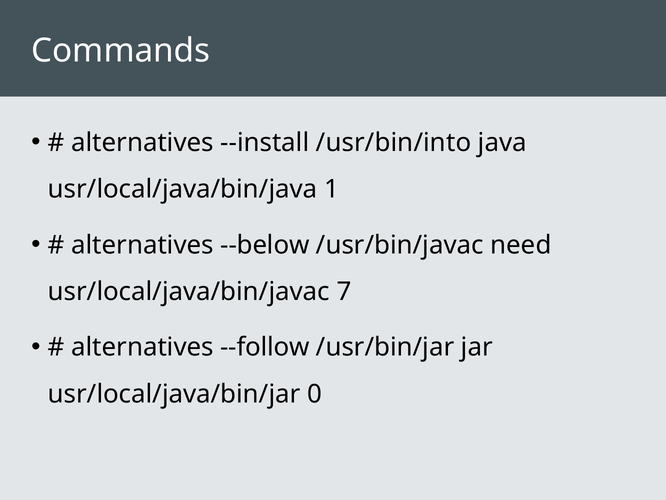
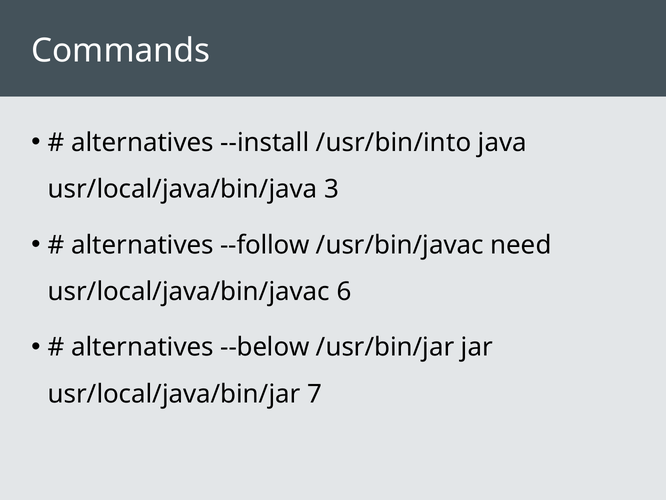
1: 1 -> 3
--below: --below -> --follow
7: 7 -> 6
--follow: --follow -> --below
0: 0 -> 7
